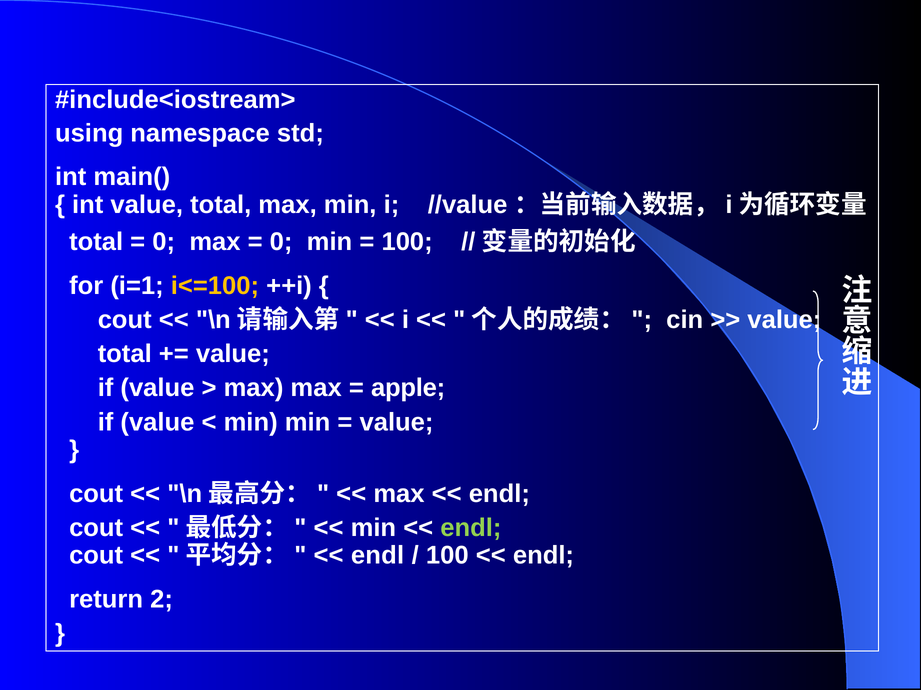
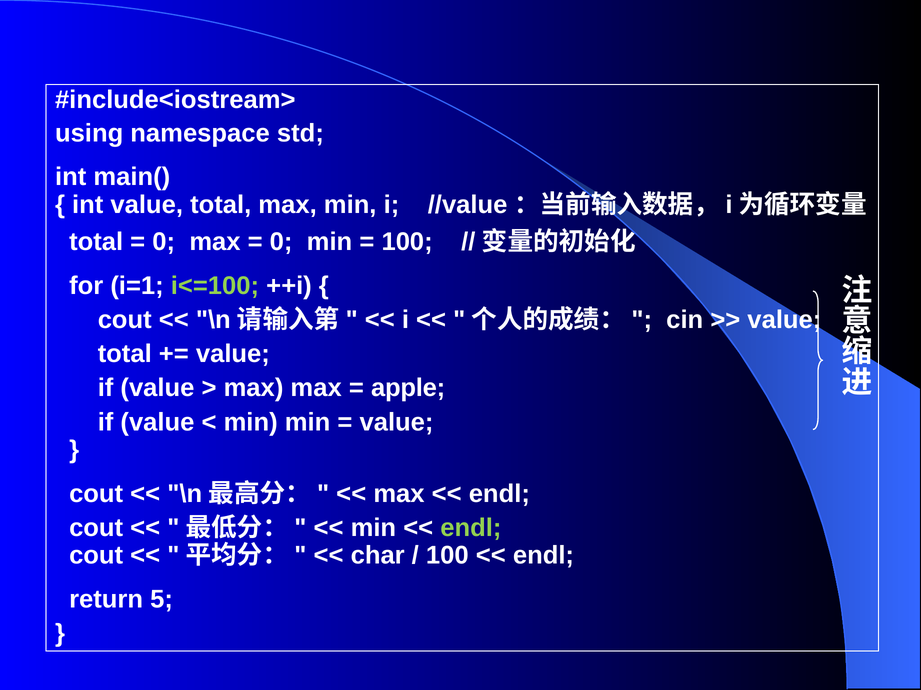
i<=100 colour: yellow -> light green
endl at (378, 556): endl -> char
2: 2 -> 5
